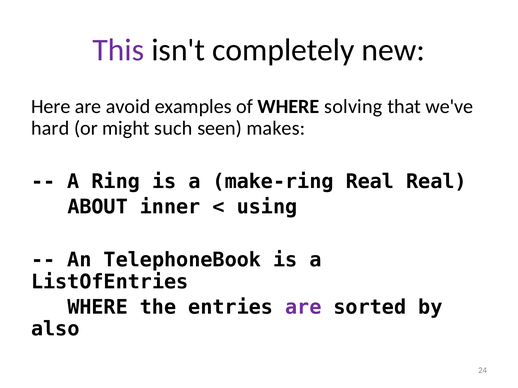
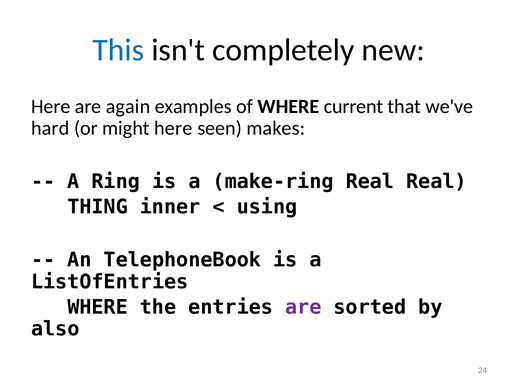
This colour: purple -> blue
avoid: avoid -> again
solving: solving -> current
might such: such -> here
ABOUT: ABOUT -> THING
